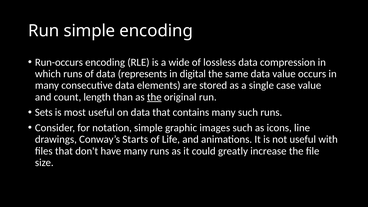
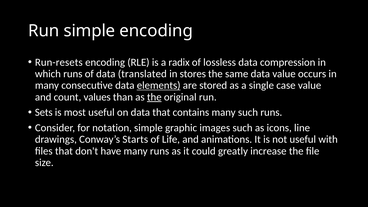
Run-occurs: Run-occurs -> Run-resets
wide: wide -> radix
represents: represents -> translated
digital: digital -> stores
elements underline: none -> present
length: length -> values
